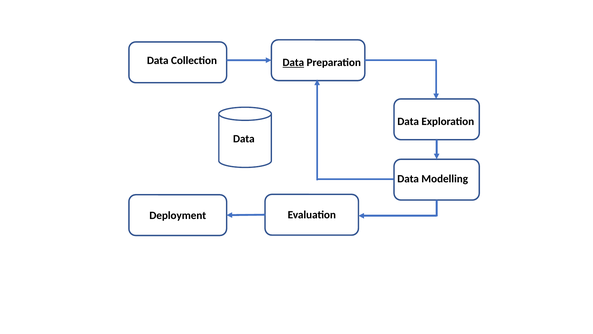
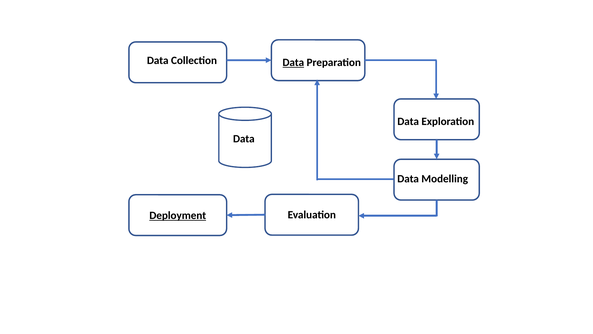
Deployment underline: none -> present
